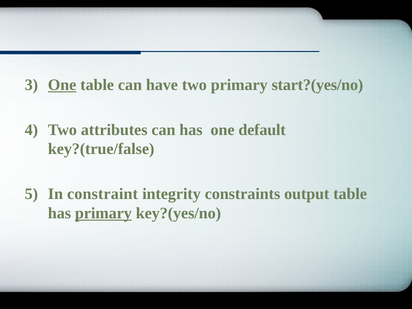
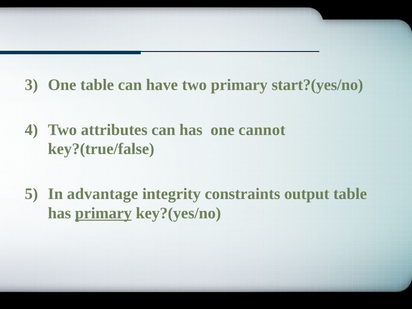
One at (62, 85) underline: present -> none
default: default -> cannot
constraint: constraint -> advantage
